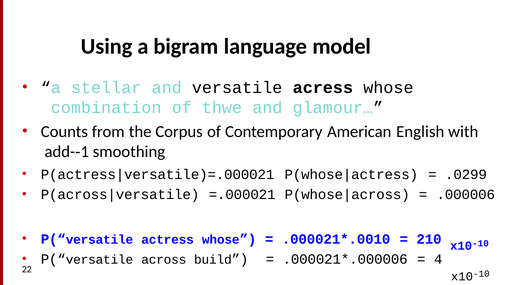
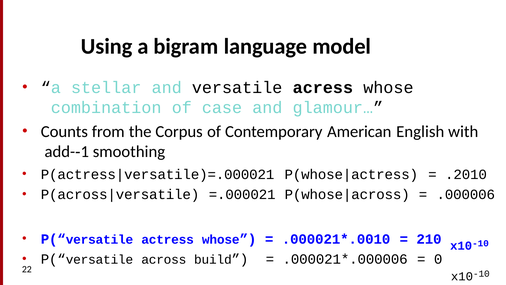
thwe: thwe -> case
.0299: .0299 -> .2010
4: 4 -> 0
